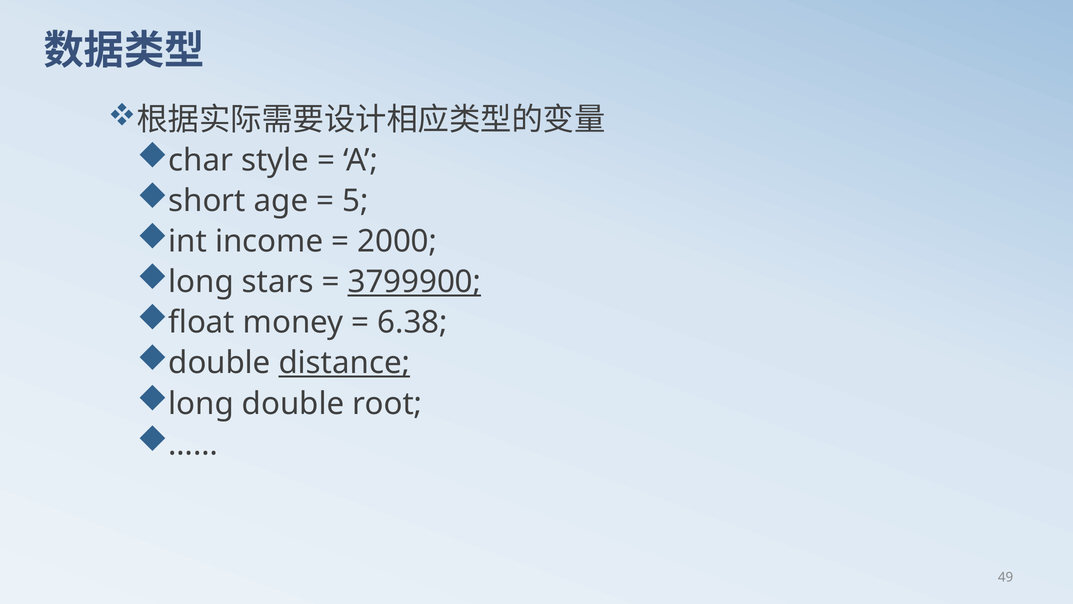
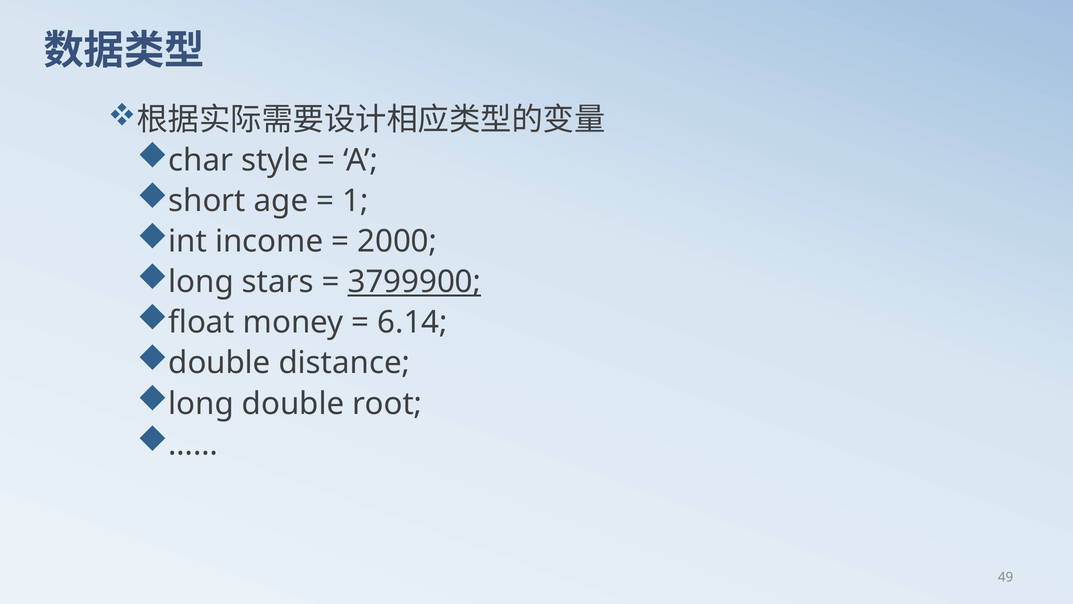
5: 5 -> 1
6.38: 6.38 -> 6.14
distance underline: present -> none
